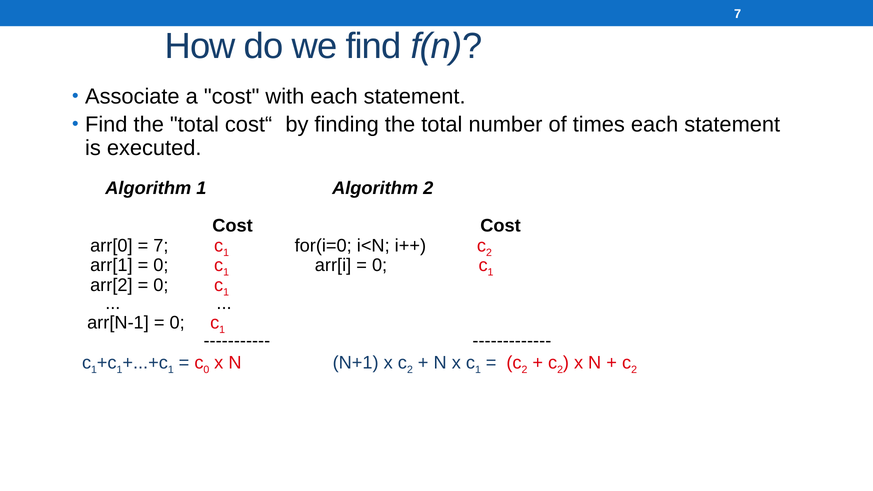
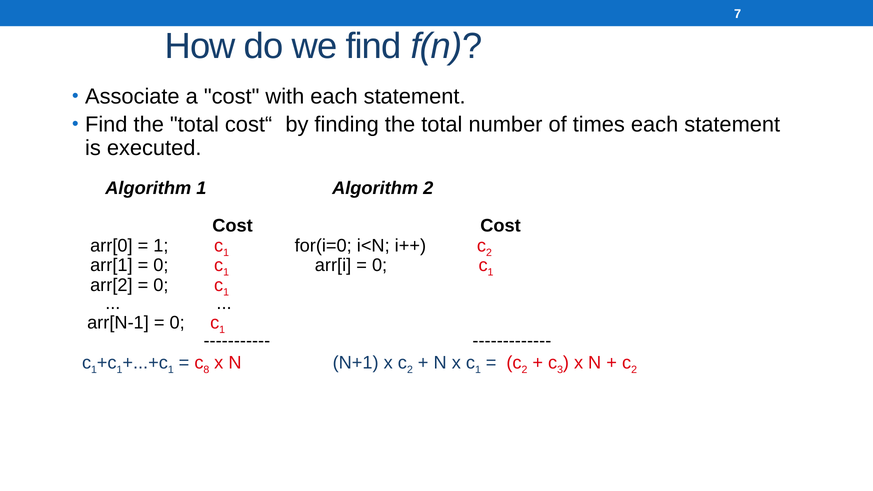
7 at (161, 246): 7 -> 1
0 at (206, 370): 0 -> 8
2 at (560, 370): 2 -> 3
